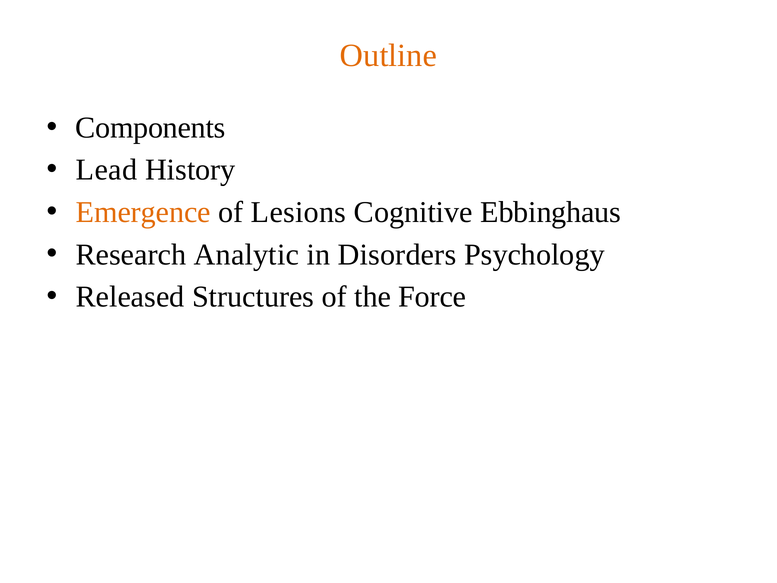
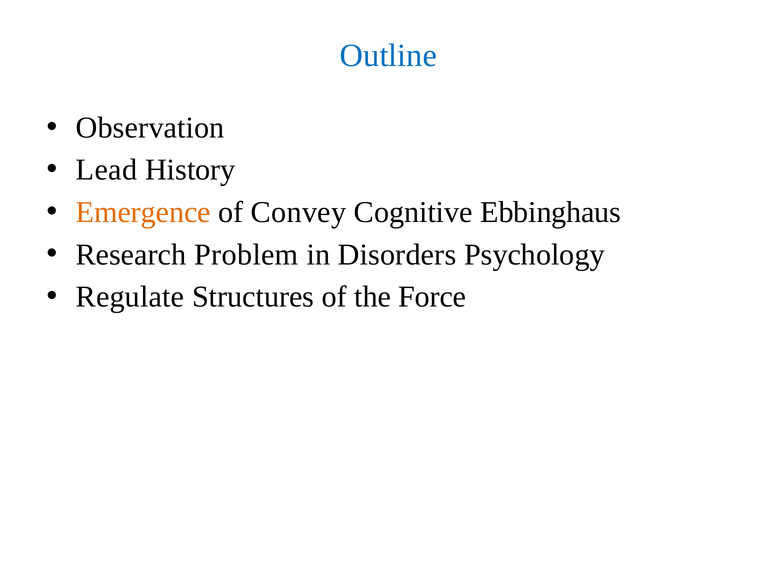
Outline colour: orange -> blue
Components: Components -> Observation
Lesions: Lesions -> Convey
Analytic: Analytic -> Problem
Released: Released -> Regulate
